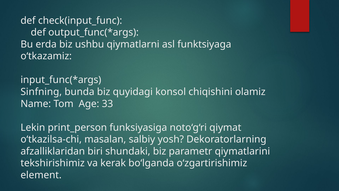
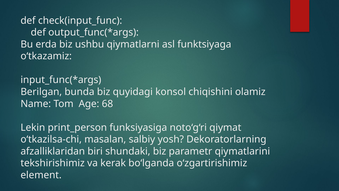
Sinfning: Sinfning -> Berilgan
33: 33 -> 68
